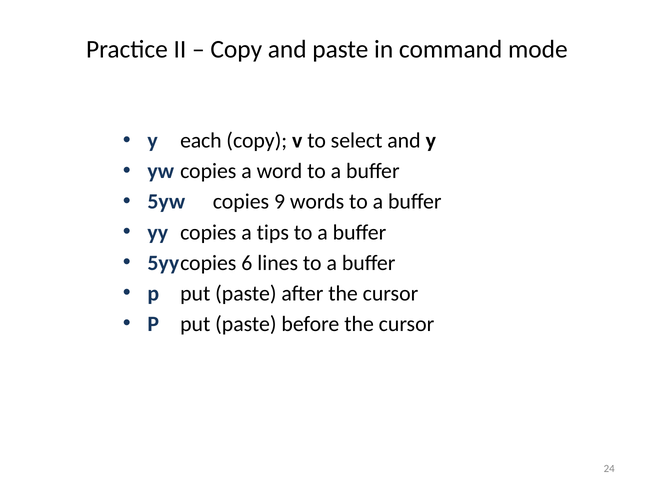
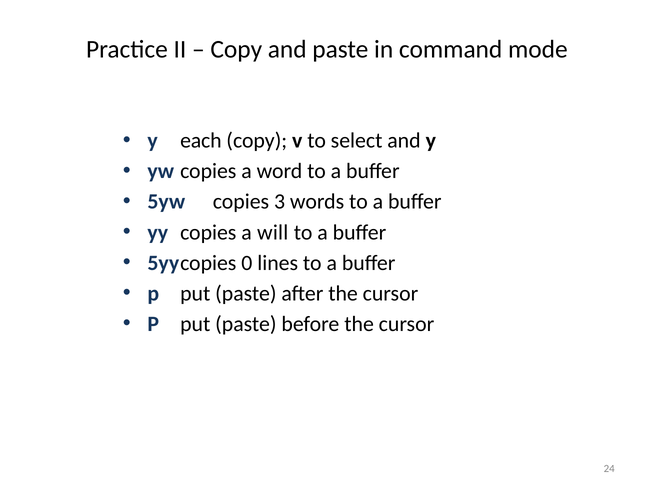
9: 9 -> 3
tips: tips -> will
6: 6 -> 0
